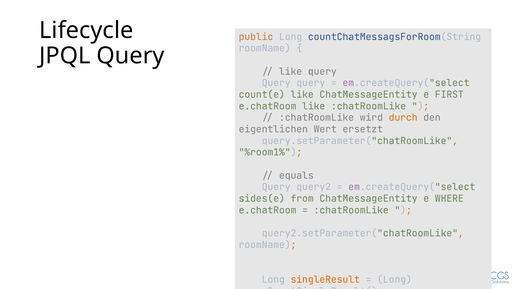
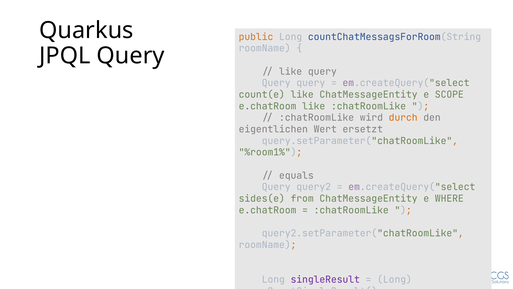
Lifecycle: Lifecycle -> Quarkus
FIRST: FIRST -> SCOPE
singleResult at (325, 279) colour: orange -> purple
